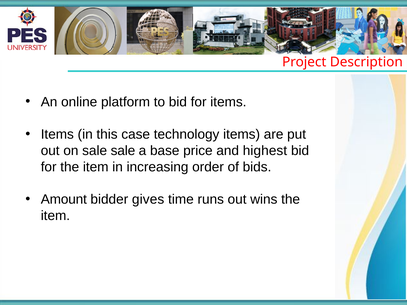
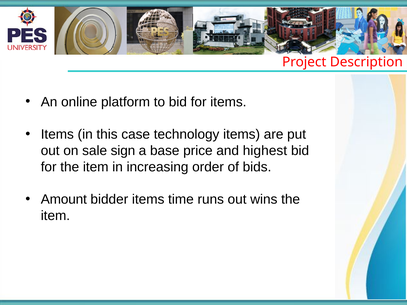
sale sale: sale -> sign
bidder gives: gives -> items
